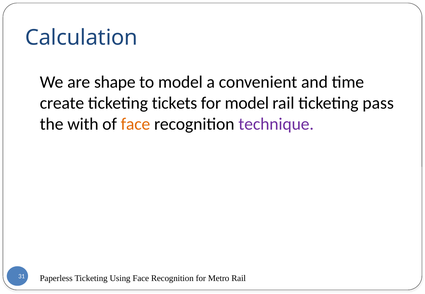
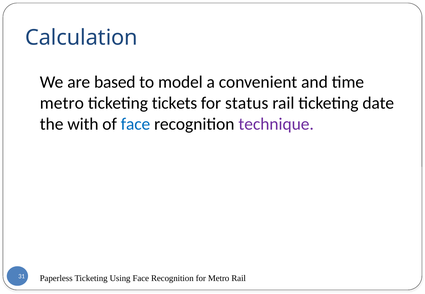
shape: shape -> based
create at (62, 103): create -> metro
for model: model -> status
pass: pass -> date
face at (136, 124) colour: orange -> blue
